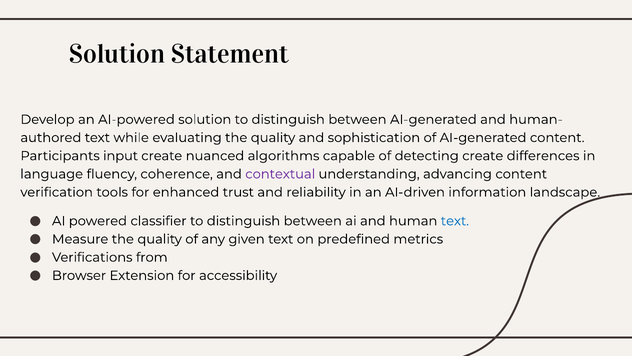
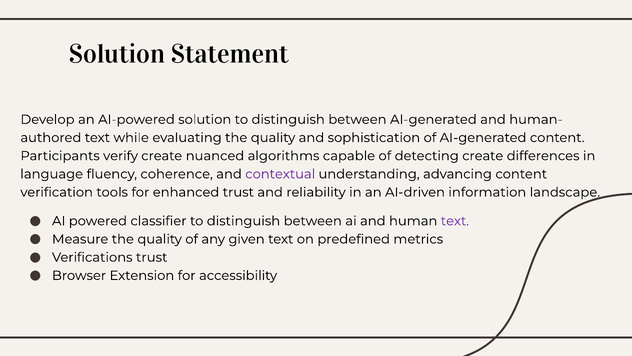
input: input -> verify
text at (455, 221) colour: blue -> purple
Verifications from: from -> trust
